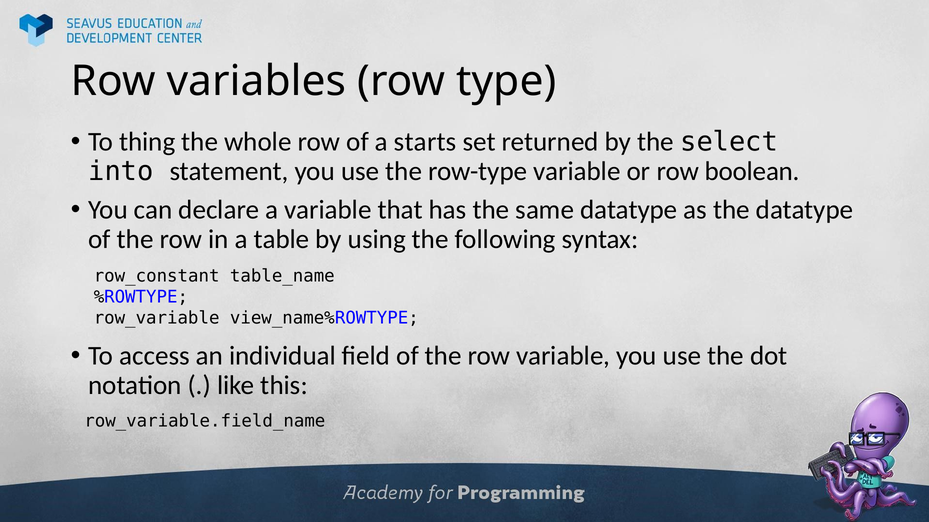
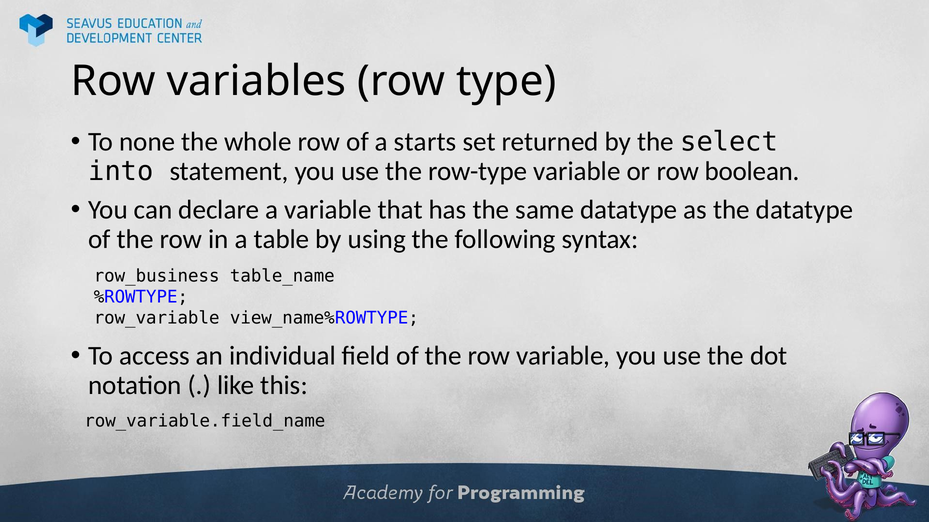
thing: thing -> none
row_constant: row_constant -> row_business
